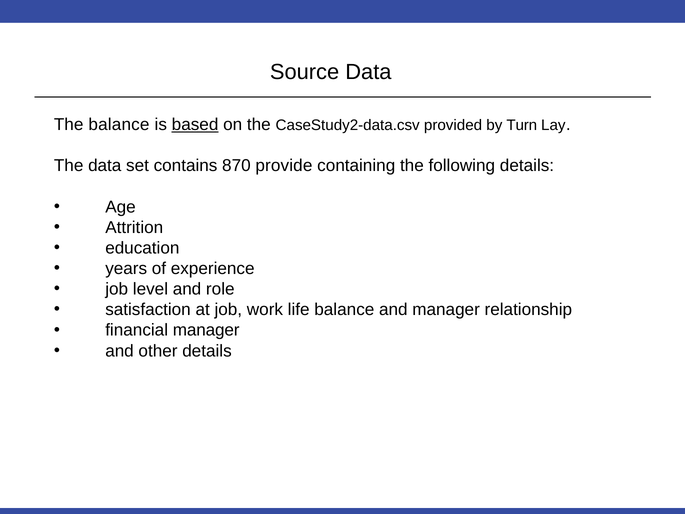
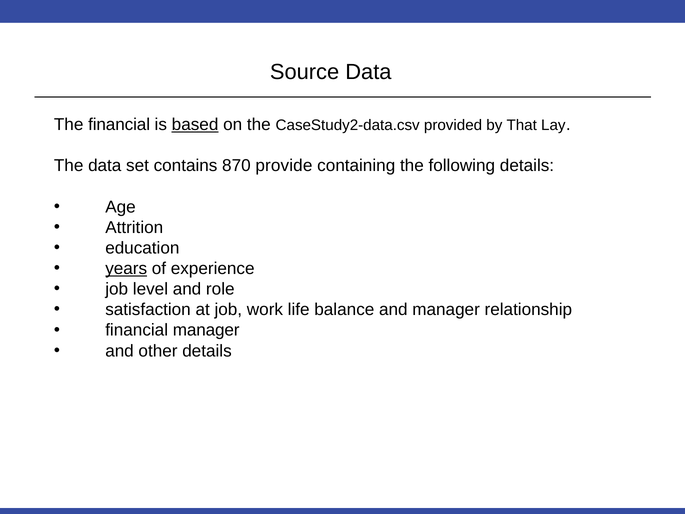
The balance: balance -> financial
Turn: Turn -> That
years underline: none -> present
